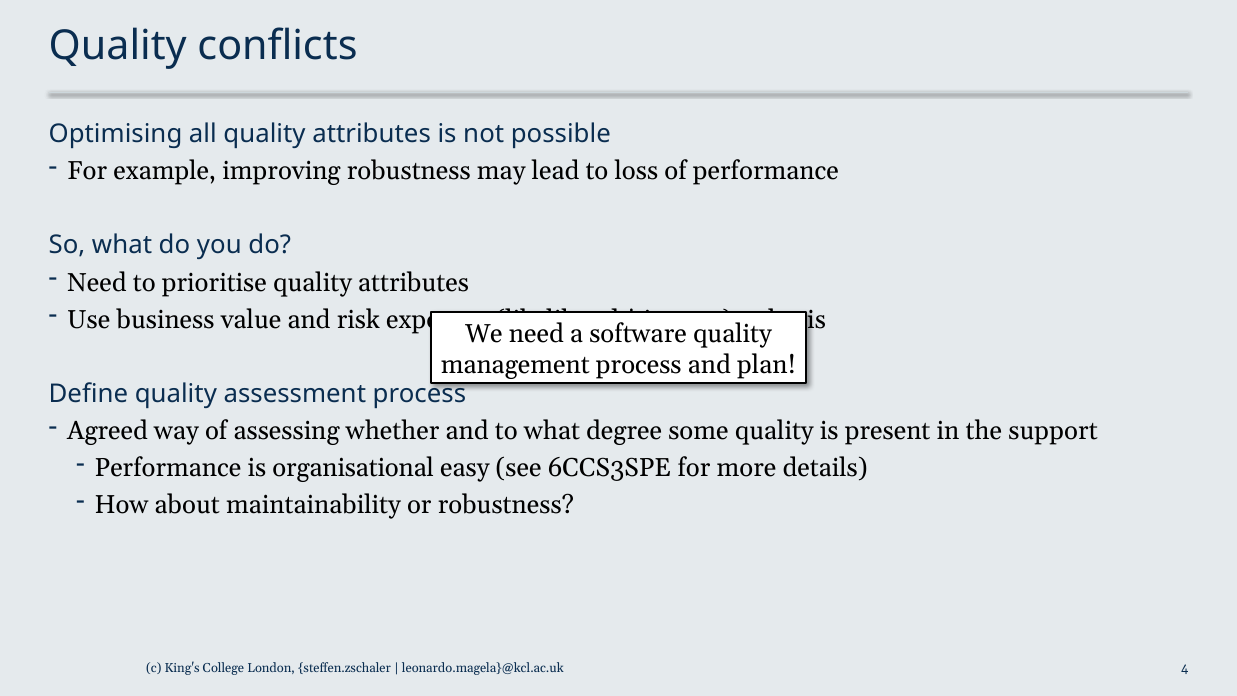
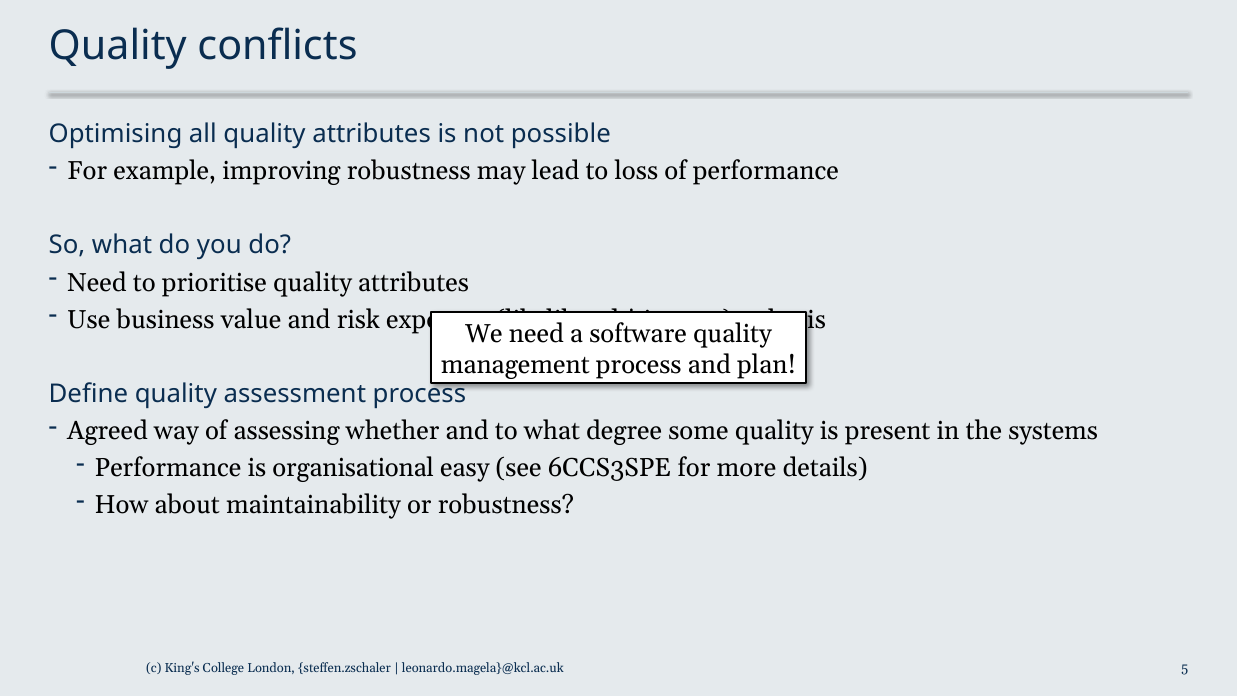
support: support -> systems
4: 4 -> 5
